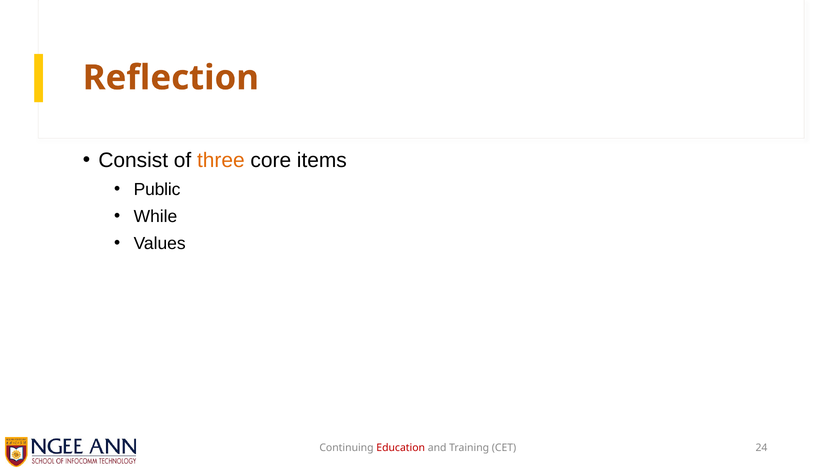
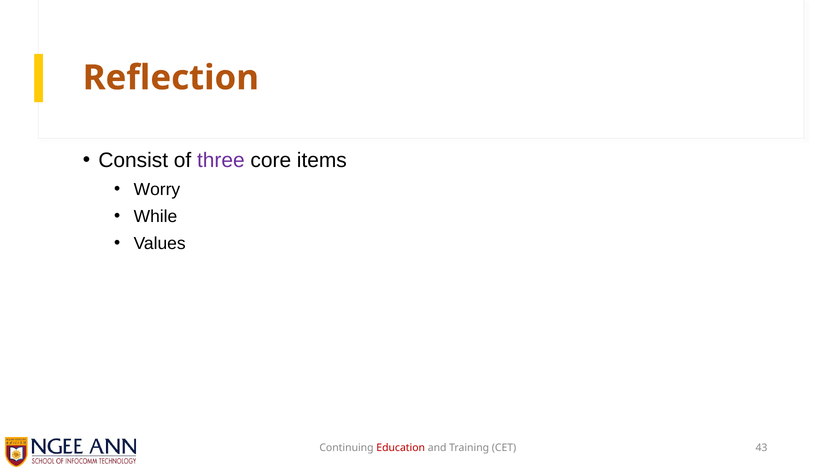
three colour: orange -> purple
Public: Public -> Worry
24: 24 -> 43
